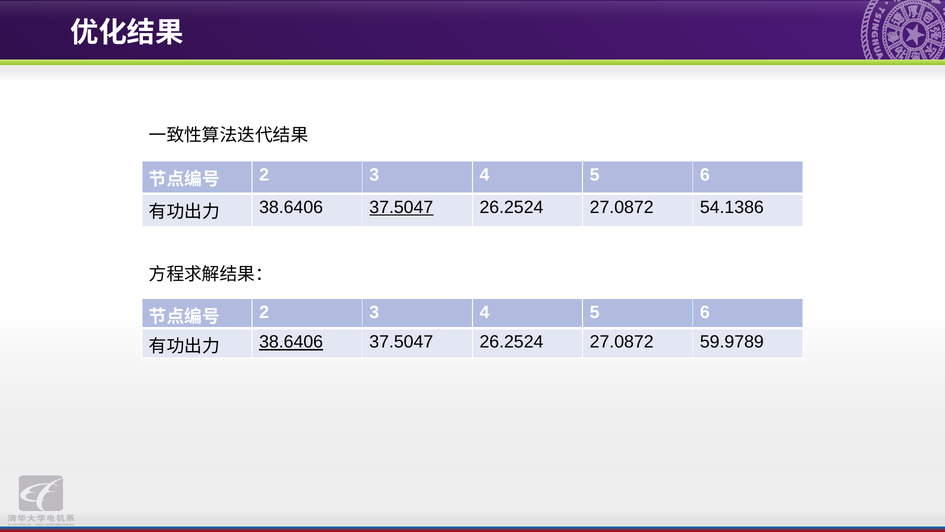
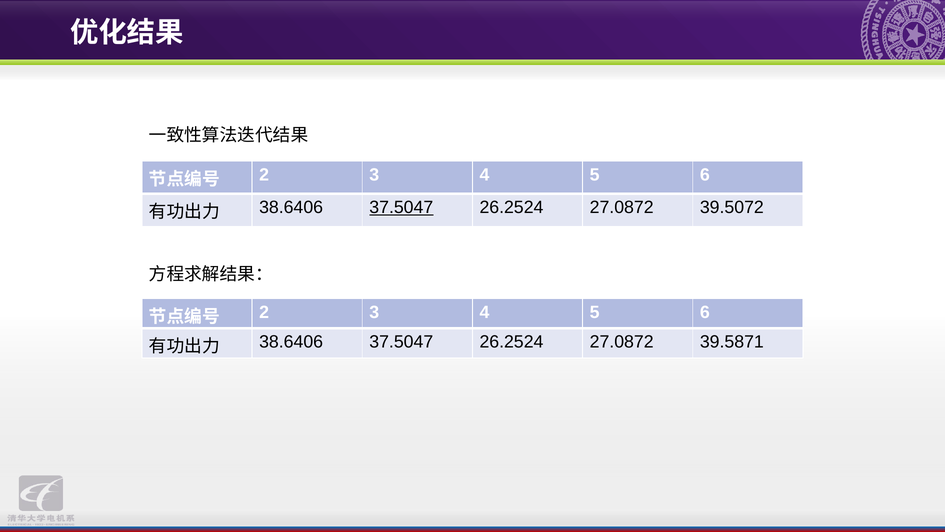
54.1386: 54.1386 -> 39.5072
38.6406 at (291, 342) underline: present -> none
59.9789: 59.9789 -> 39.5871
